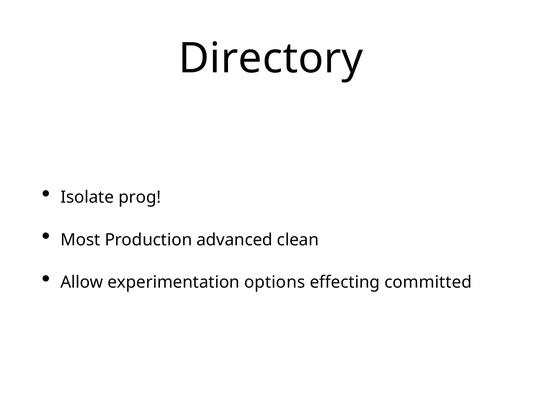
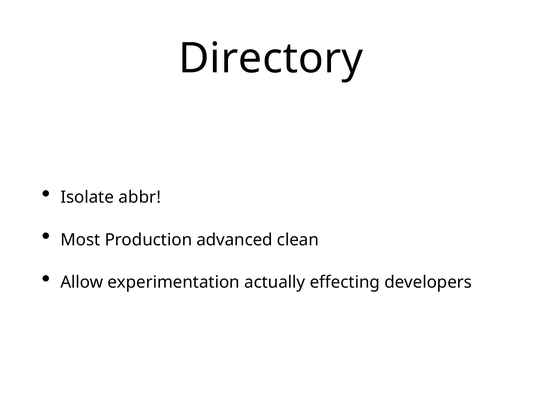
prog: prog -> abbr
options: options -> actually
committed: committed -> developers
